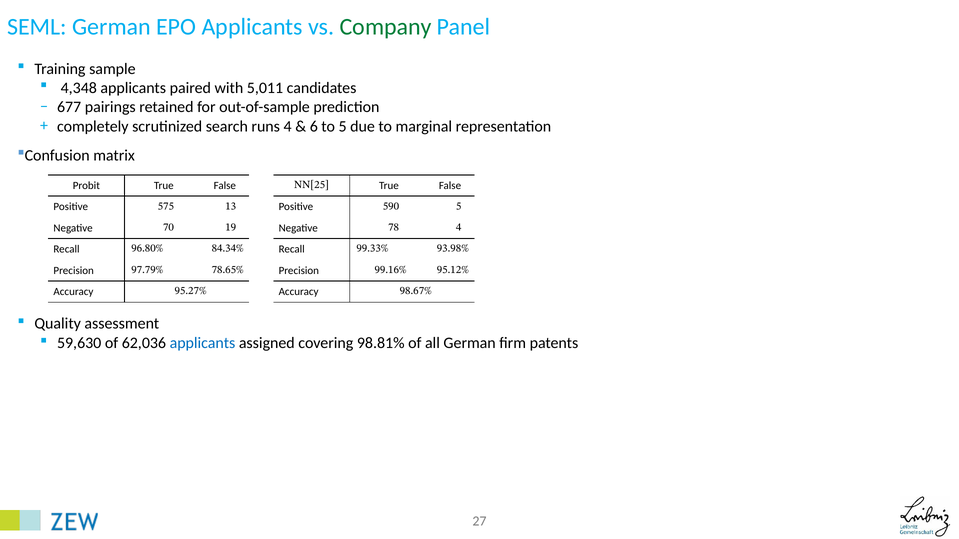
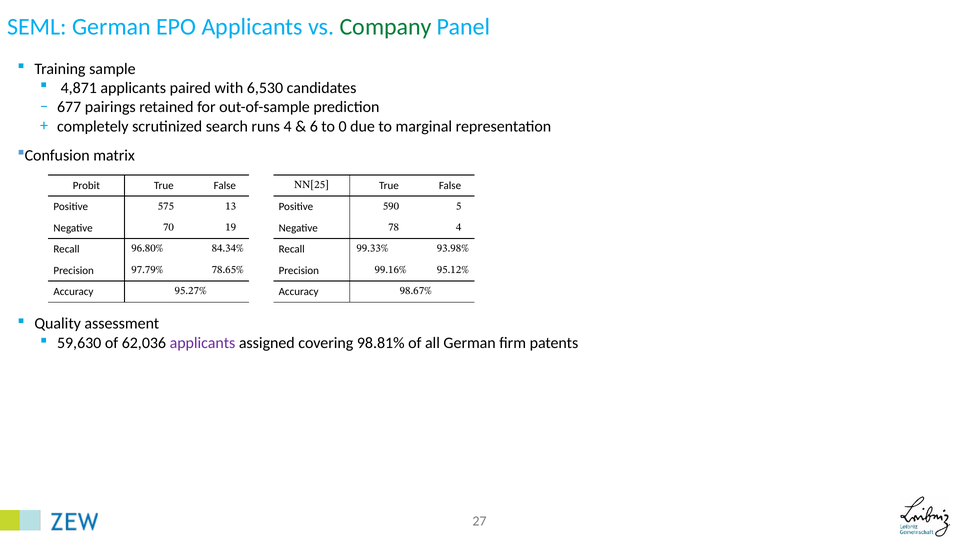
4,348: 4,348 -> 4,871
5,011: 5,011 -> 6,530
5: 5 -> 0
applicants at (202, 343) colour: blue -> purple
